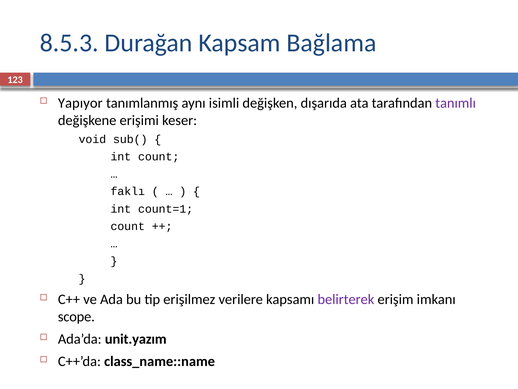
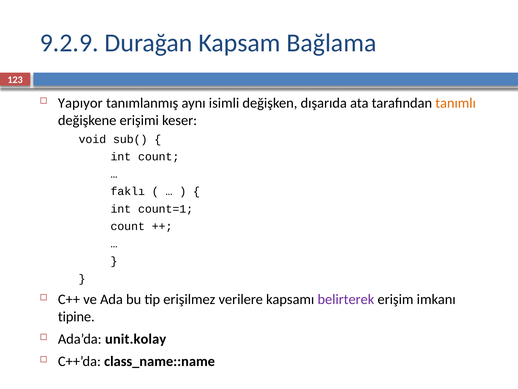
8.5.3: 8.5.3 -> 9.2.9
tanımlı colour: purple -> orange
scope: scope -> tipine
unit.yazım: unit.yazım -> unit.kolay
